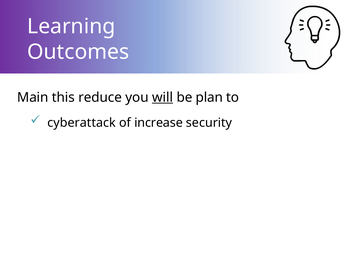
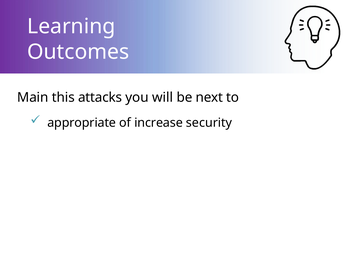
reduce: reduce -> attacks
will underline: present -> none
plan: plan -> next
cyberattack: cyberattack -> appropriate
